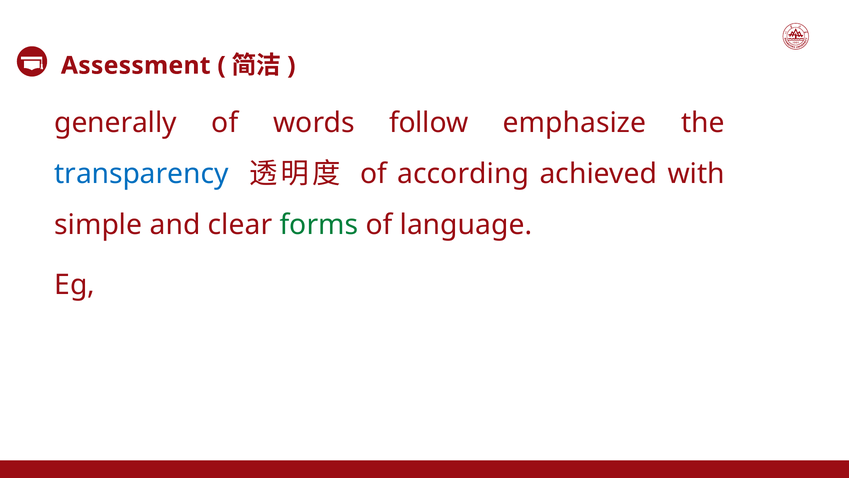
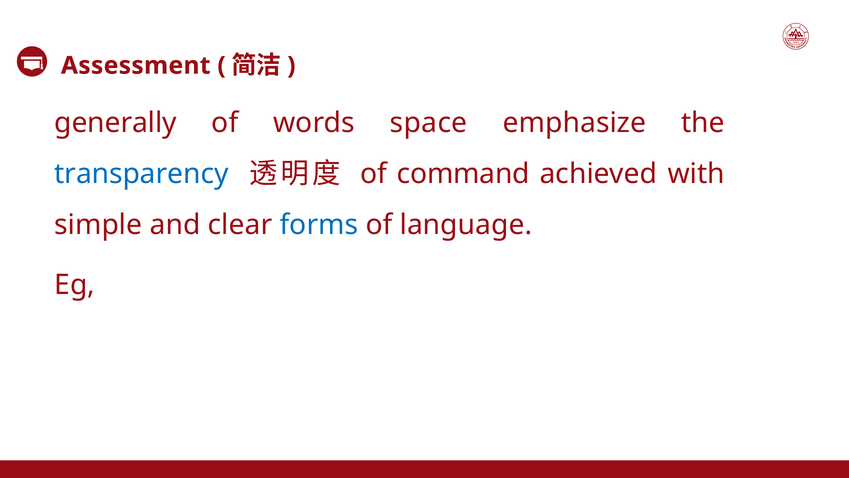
follow: follow -> space
according: according -> command
forms colour: green -> blue
